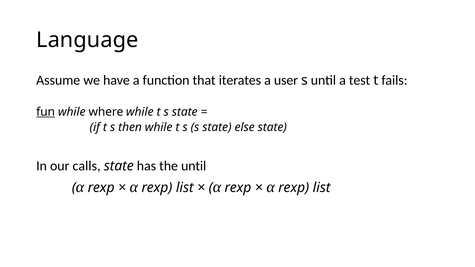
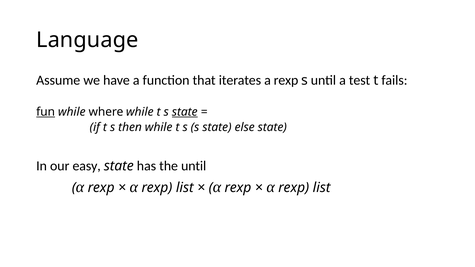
a user: user -> rexp
state at (185, 112) underline: none -> present
calls: calls -> easy
